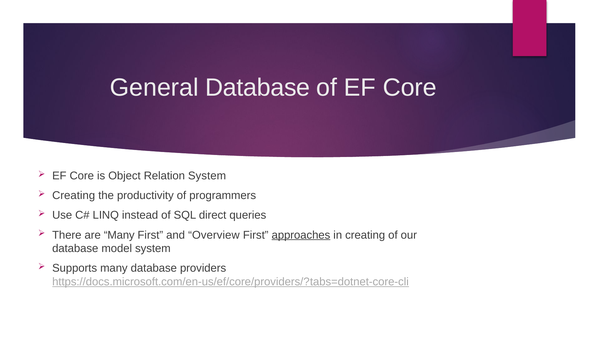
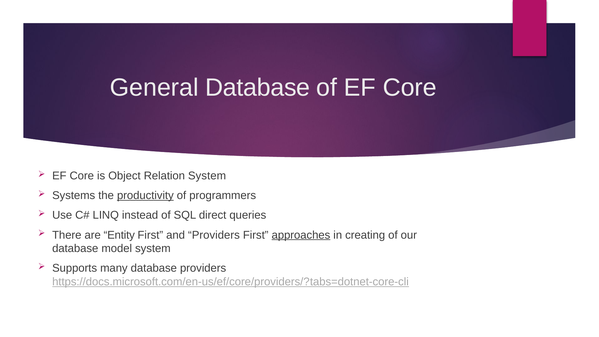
Creating at (74, 195): Creating -> Systems
productivity underline: none -> present
are Many: Many -> Entity
and Overview: Overview -> Providers
